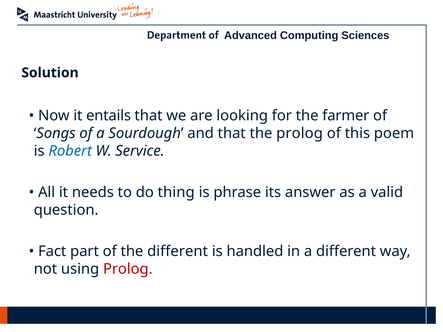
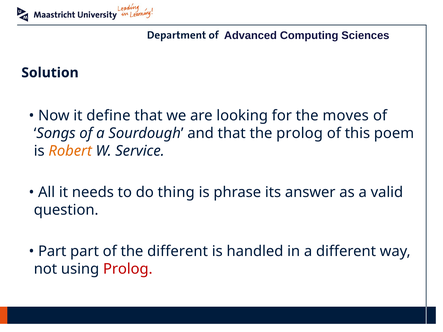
entails: entails -> define
farmer: farmer -> moves
Robert colour: blue -> orange
Fact at (52, 252): Fact -> Part
